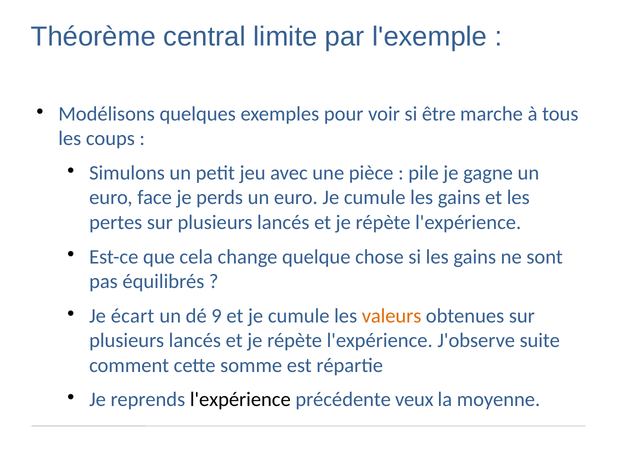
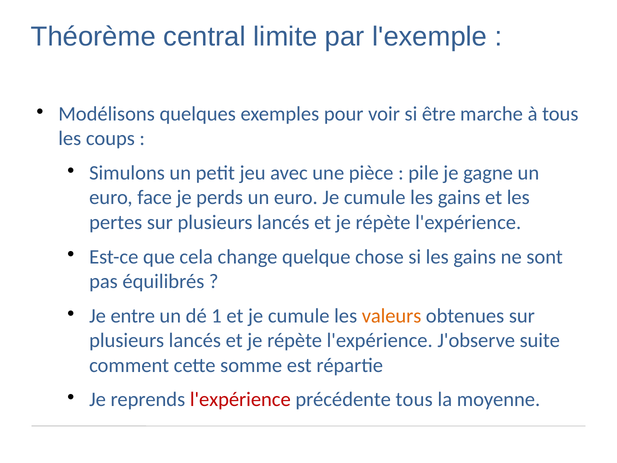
écart: écart -> entre
9: 9 -> 1
l'expérience at (240, 399) colour: black -> red
précédente veux: veux -> tous
